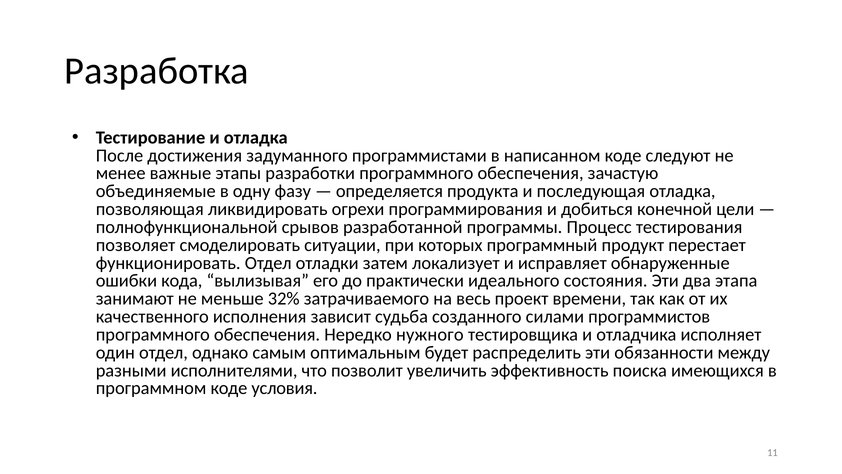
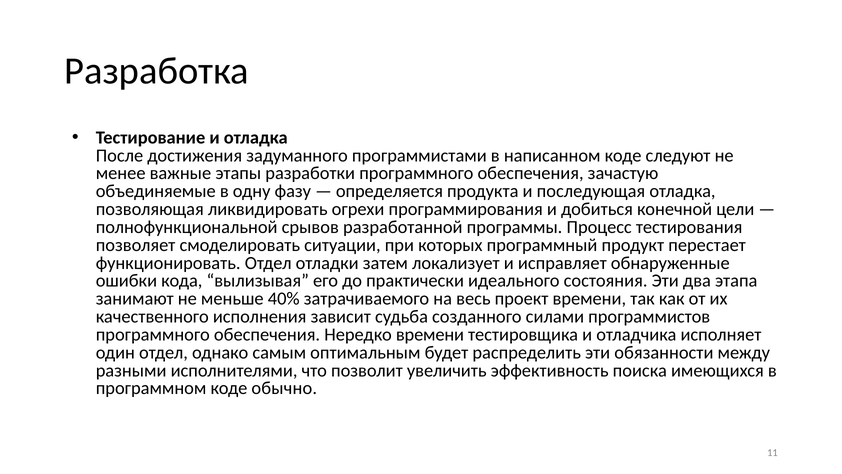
32%: 32% -> 40%
Нередко нужного: нужного -> времени
условия: условия -> обычно
